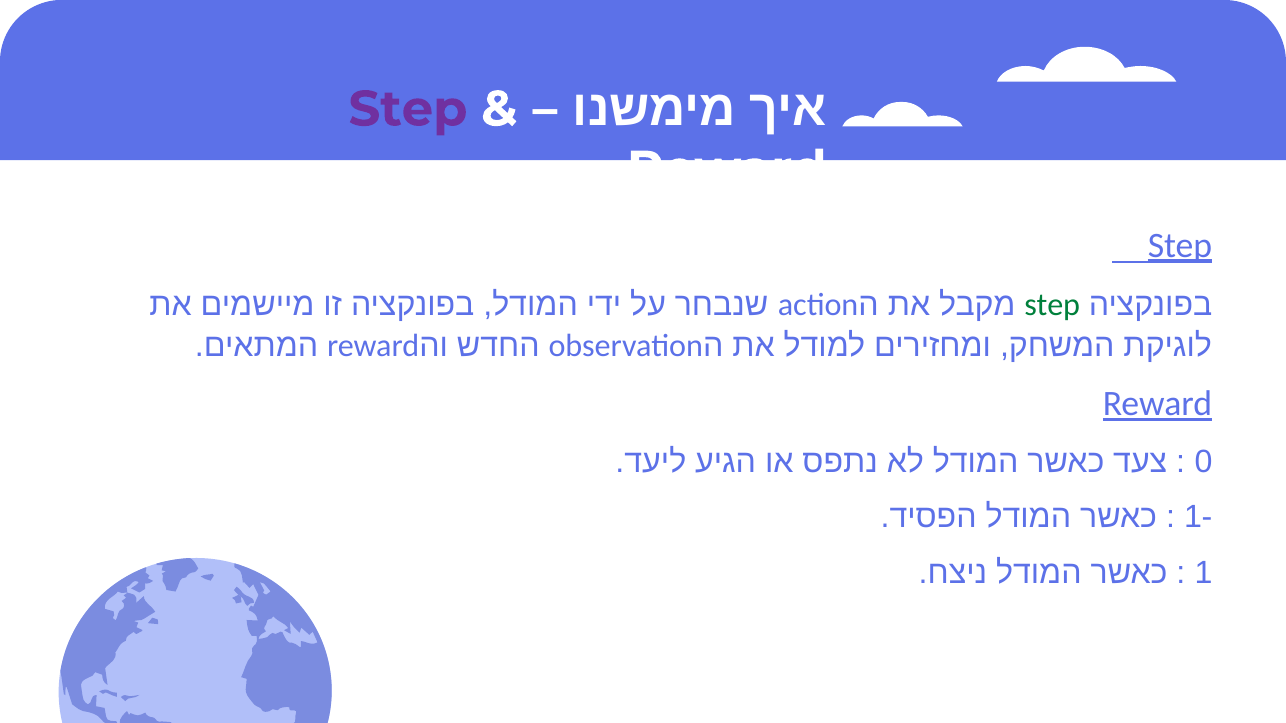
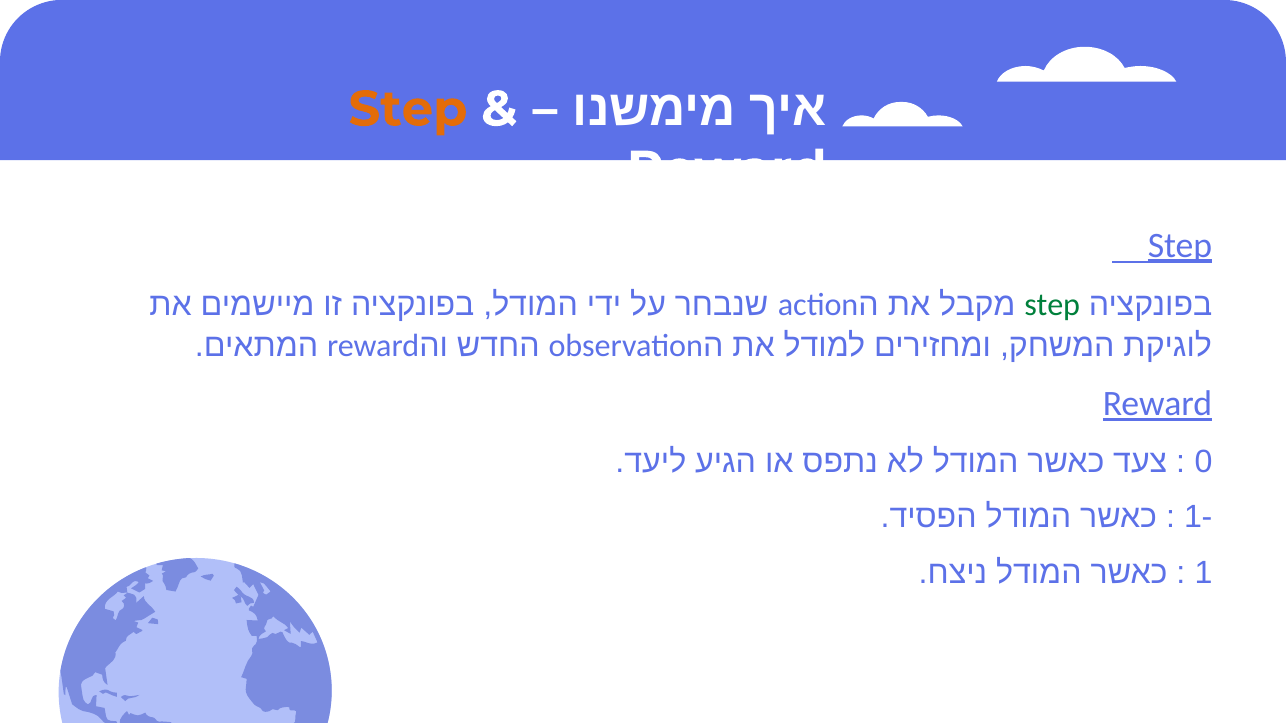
Step at (408, 109) colour: purple -> orange
